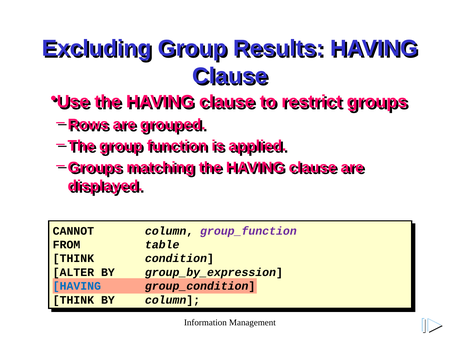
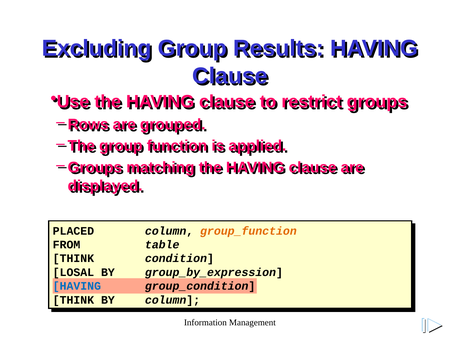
CANNOT: CANNOT -> PLACED
group_function colour: purple -> orange
ALTER: ALTER -> LOSAL
